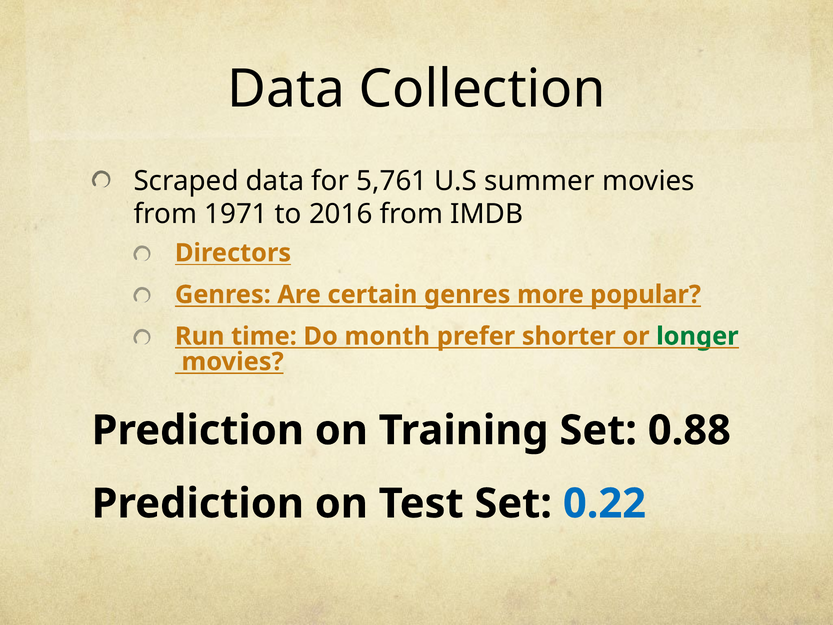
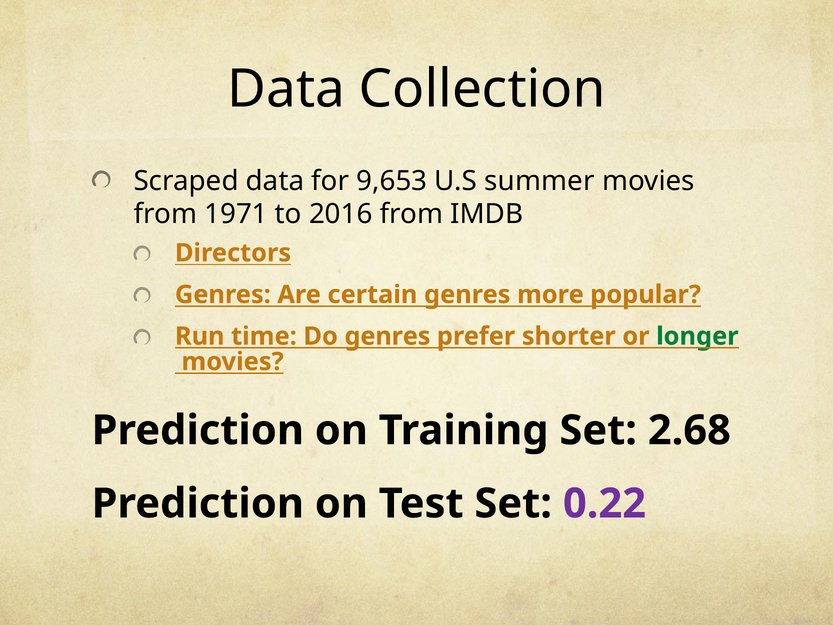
5,761: 5,761 -> 9,653
Do month: month -> genres
0.88: 0.88 -> 2.68
0.22 colour: blue -> purple
